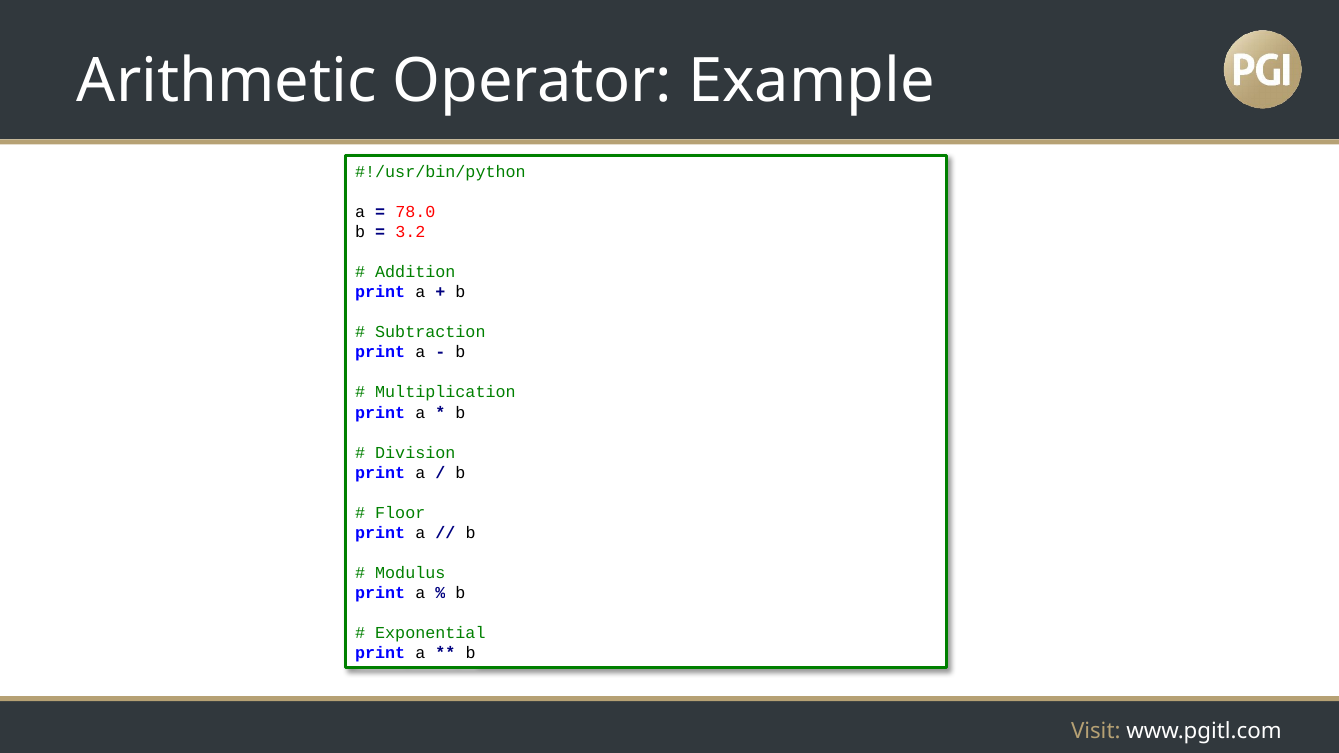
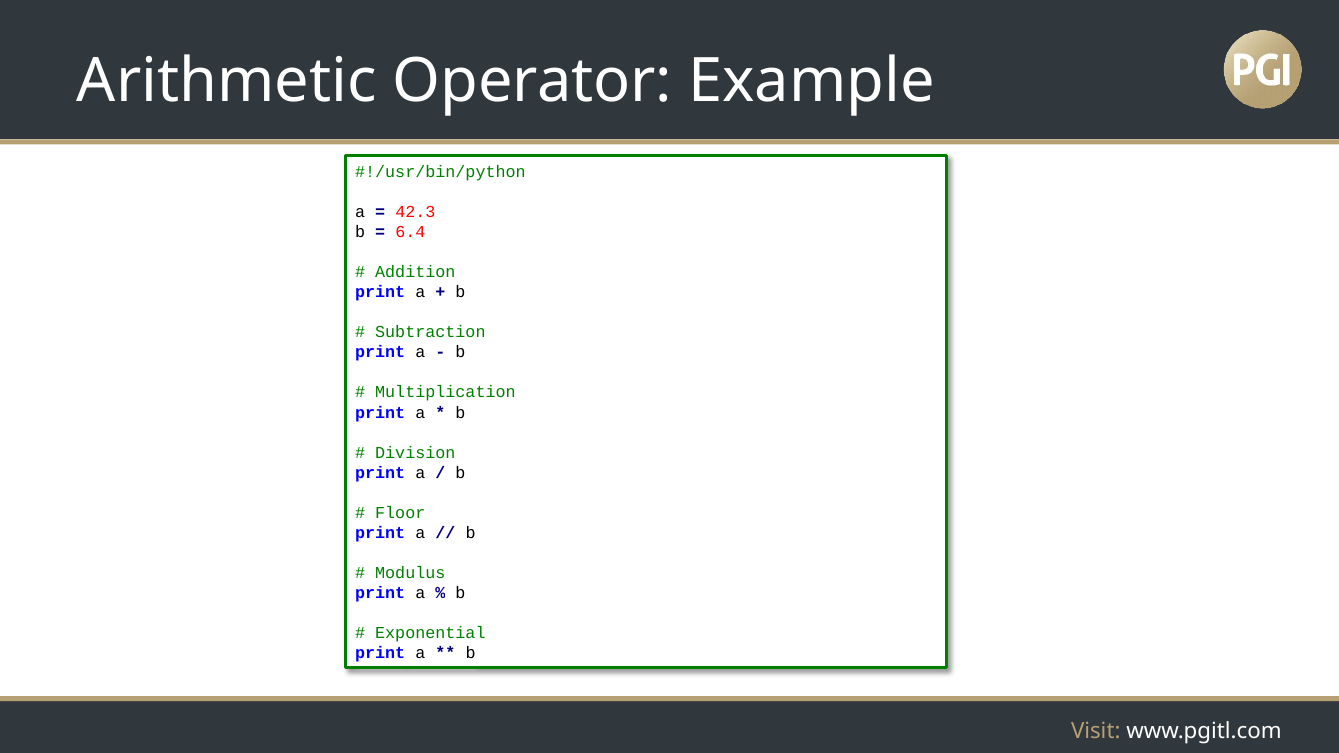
78.0: 78.0 -> 42.3
3.2: 3.2 -> 6.4
